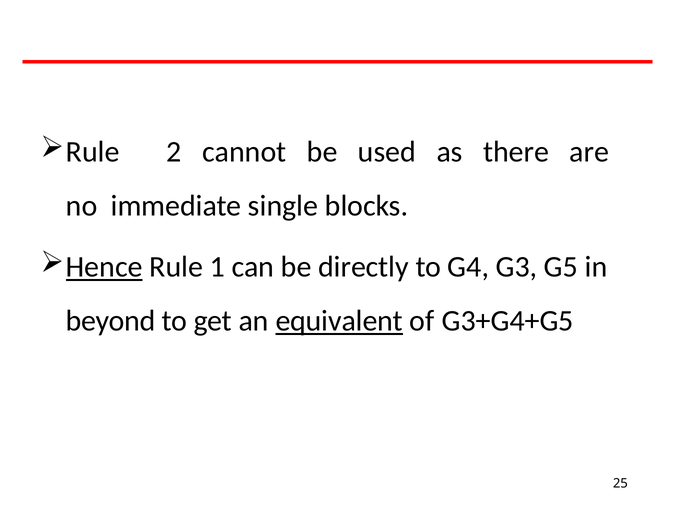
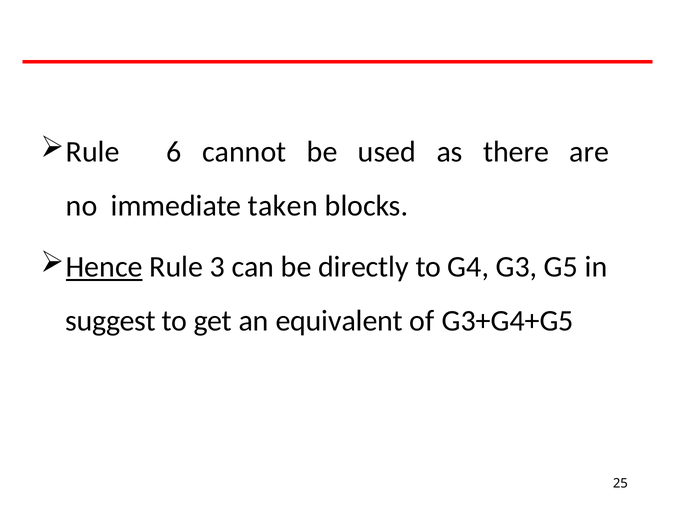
2: 2 -> 6
single: single -> taken
1: 1 -> 3
beyond: beyond -> suggest
equivalent underline: present -> none
